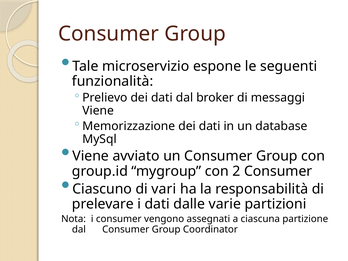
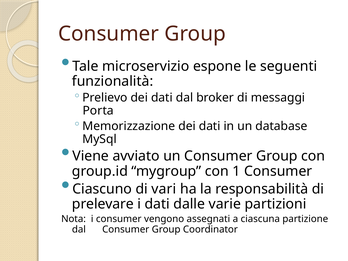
Viene at (98, 111): Viene -> Porta
2: 2 -> 1
